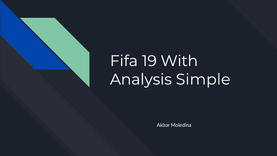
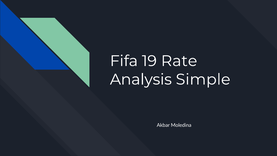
With: With -> Rate
